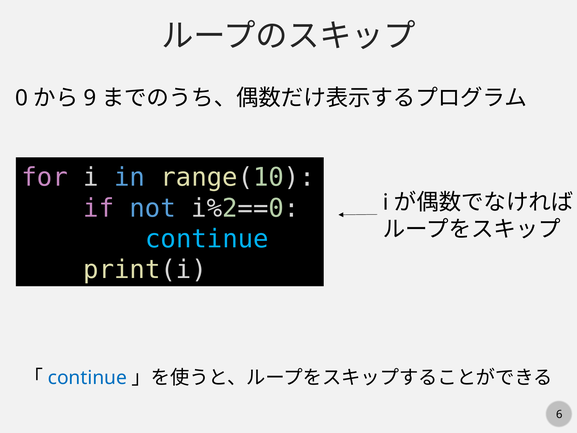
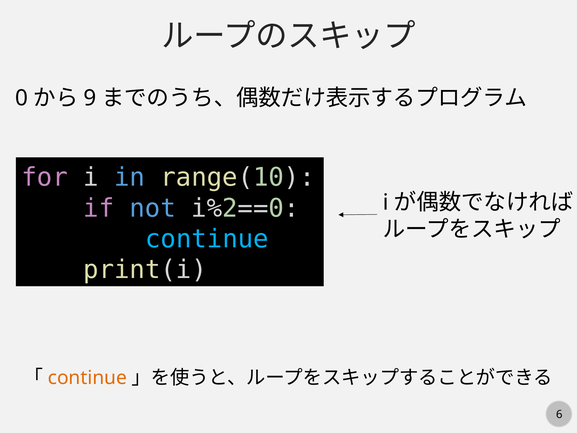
continue at (87, 377) colour: blue -> orange
